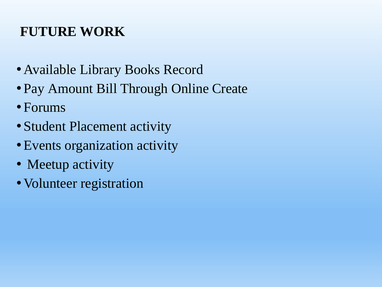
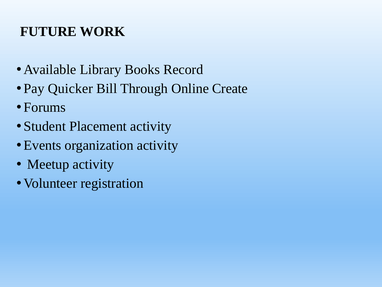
Amount: Amount -> Quicker
